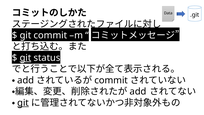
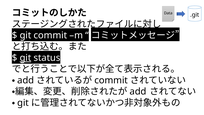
git at (23, 103) underline: present -> none
